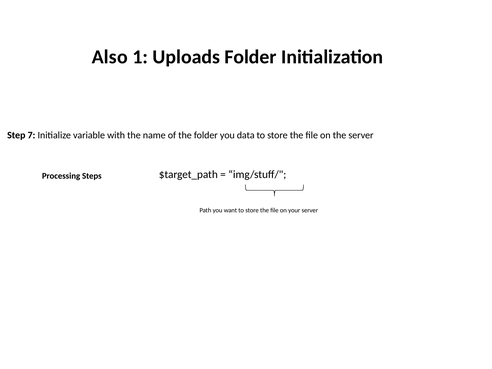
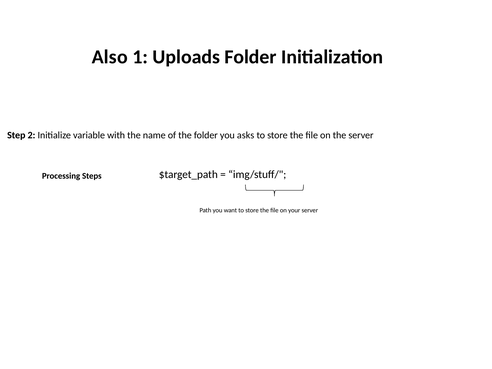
7: 7 -> 2
data: data -> asks
